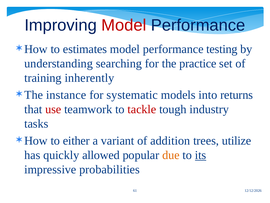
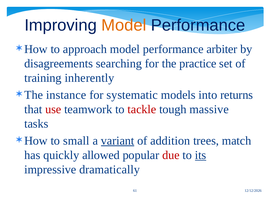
Model at (124, 25) colour: red -> orange
estimates: estimates -> approach
testing: testing -> arbiter
understanding: understanding -> disagreements
industry: industry -> massive
either: either -> small
variant underline: none -> present
utilize: utilize -> match
due colour: orange -> red
probabilities: probabilities -> dramatically
